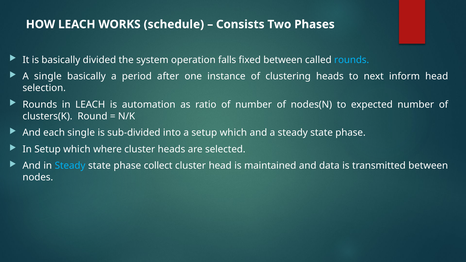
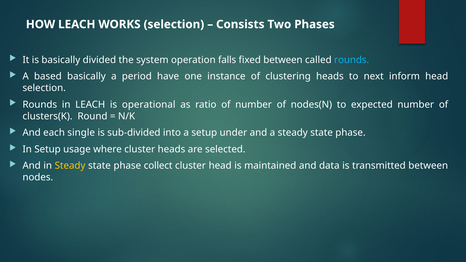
WORKS schedule: schedule -> selection
A single: single -> based
after: after -> have
automation: automation -> operational
a setup which: which -> under
In Setup which: which -> usage
Steady at (70, 166) colour: light blue -> yellow
